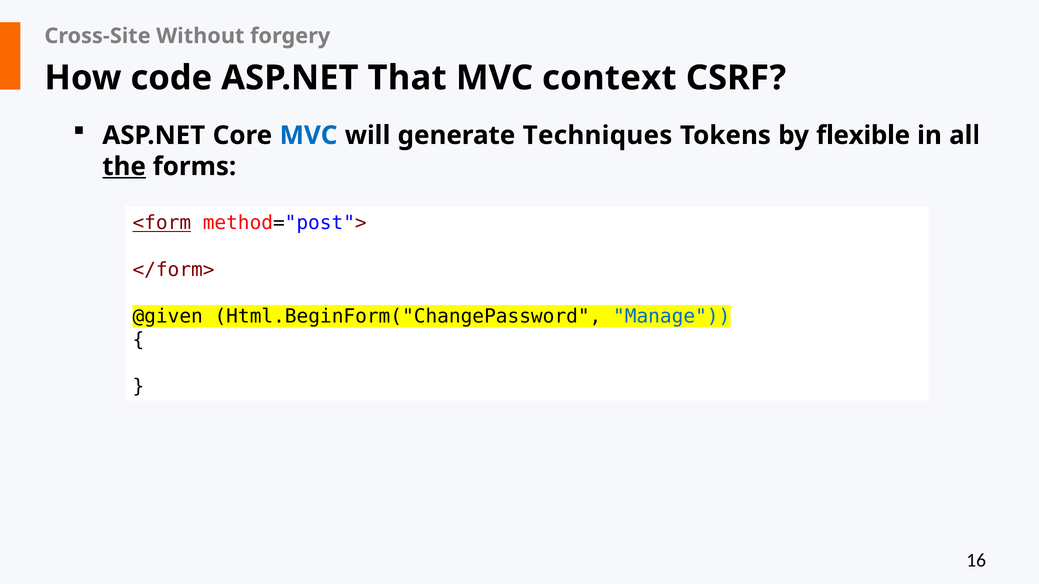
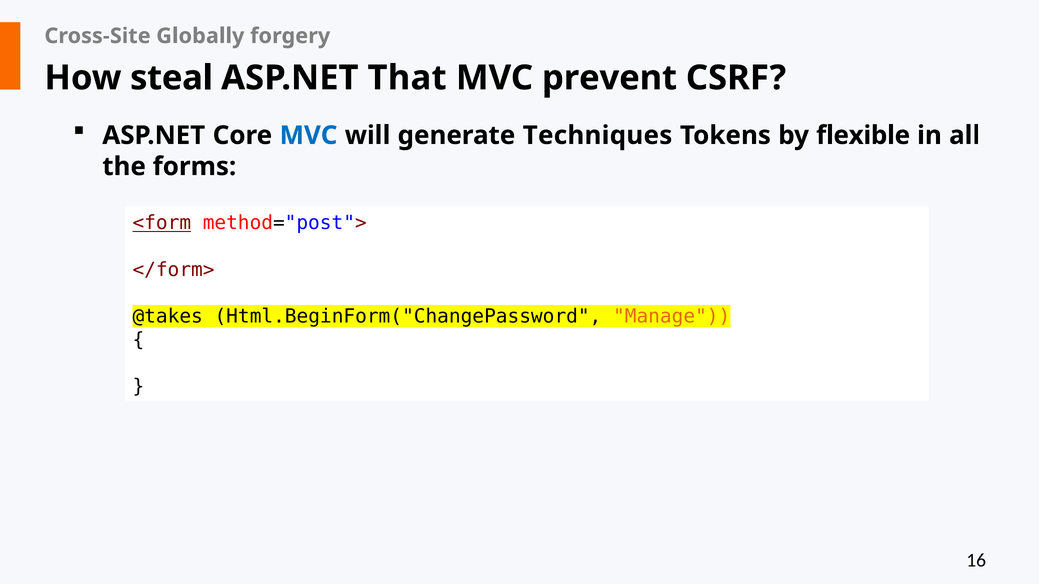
Without: Without -> Globally
code: code -> steal
context: context -> prevent
the underline: present -> none
@given: @given -> @takes
Manage colour: blue -> orange
